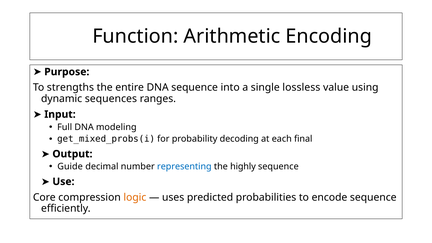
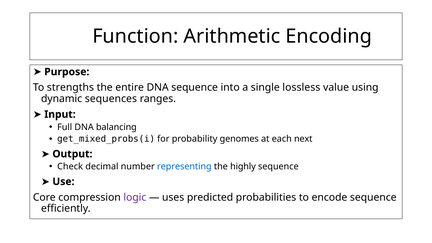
modeling: modeling -> balancing
decoding: decoding -> genomes
final: final -> next
Guide: Guide -> Check
logic colour: orange -> purple
